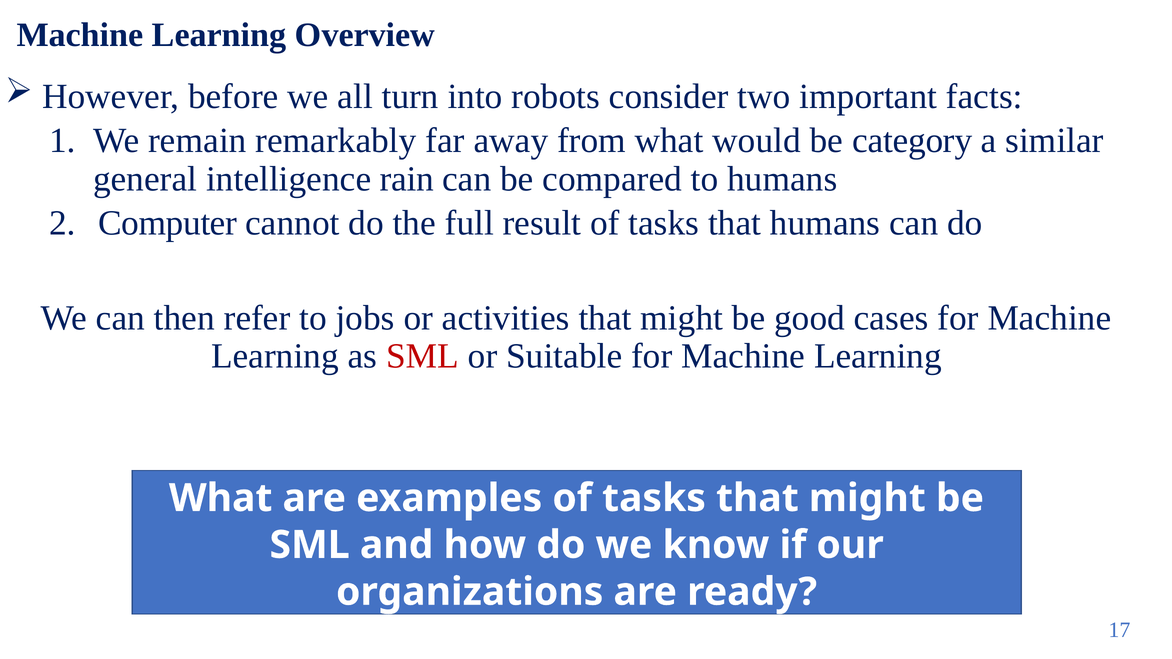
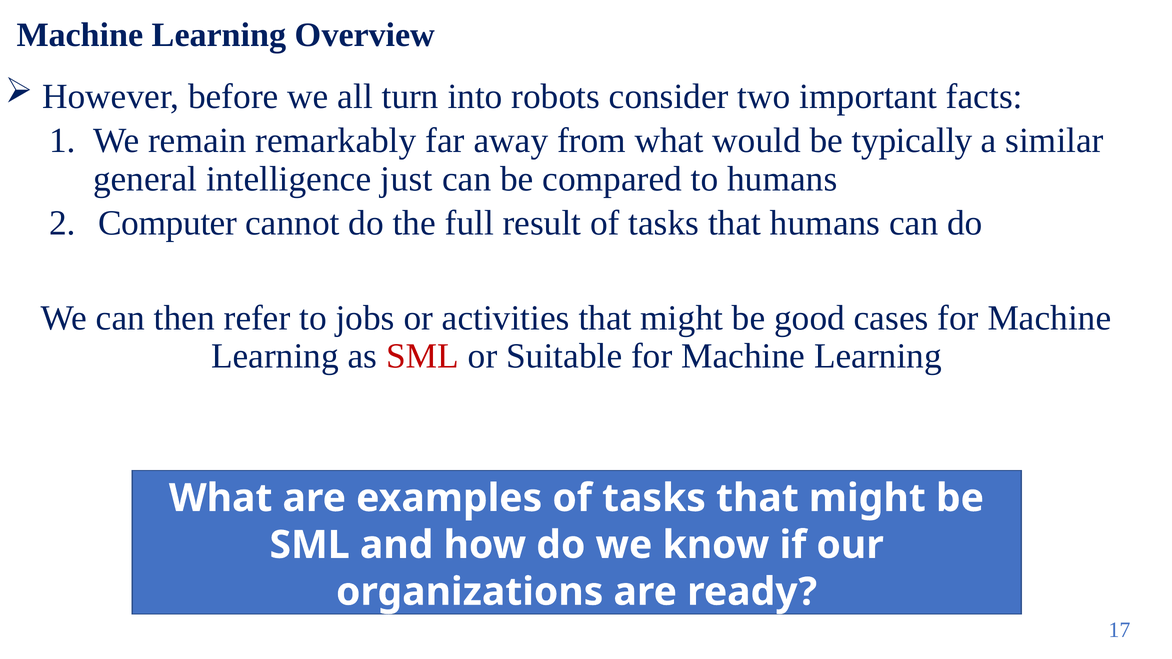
category: category -> typically
rain: rain -> just
